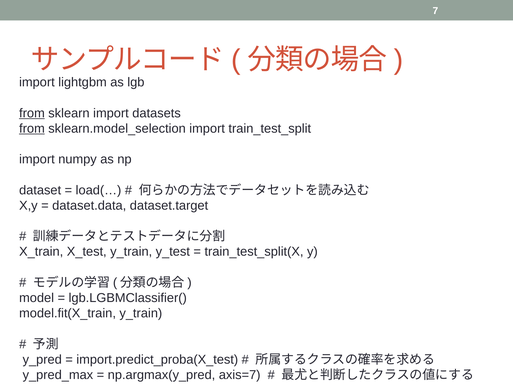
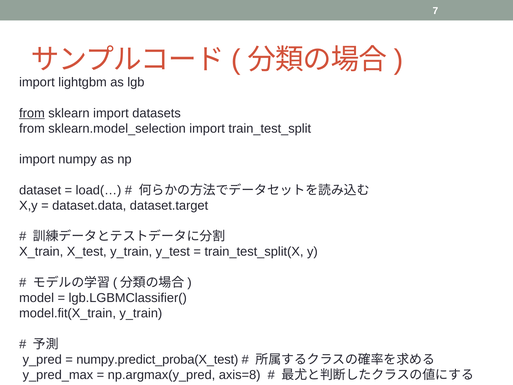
from at (32, 128) underline: present -> none
import.predict_proba(X_test: import.predict_proba(X_test -> numpy.predict_proba(X_test
axis=7: axis=7 -> axis=8
